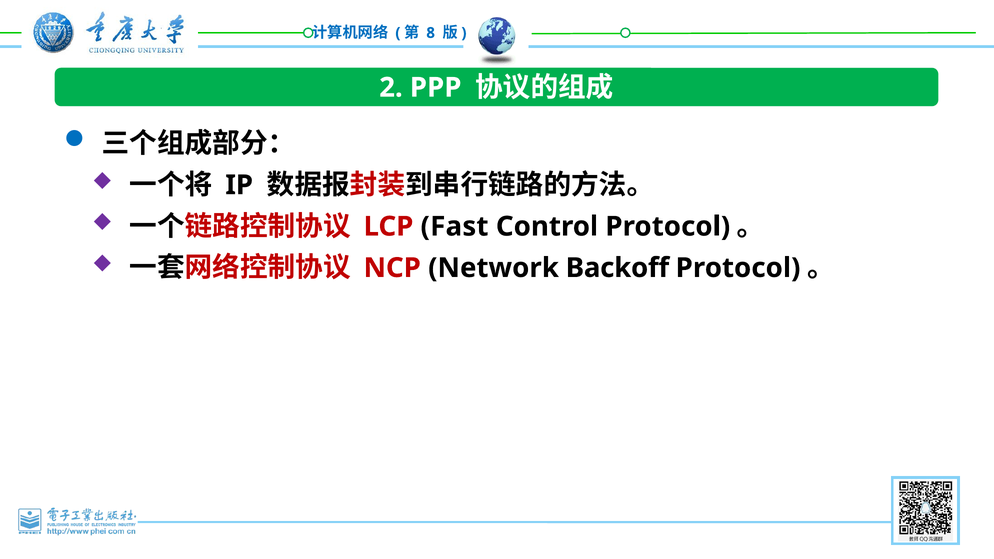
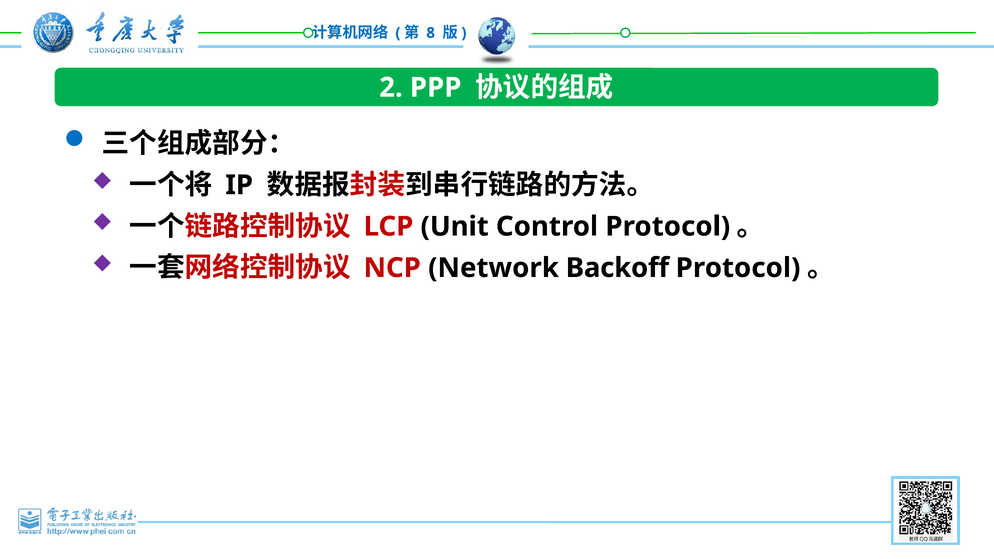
Fast: Fast -> Unit
